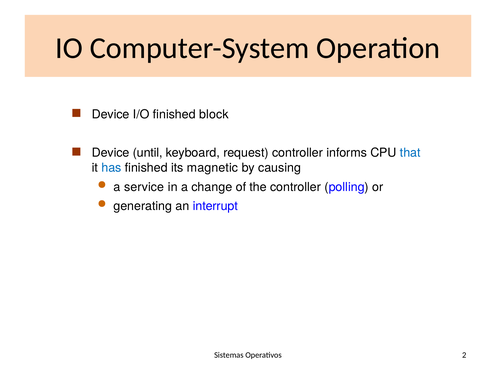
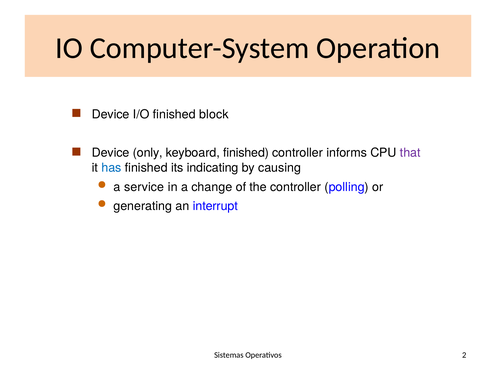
until: until -> only
keyboard request: request -> finished
that colour: blue -> purple
magnetic: magnetic -> indicating
